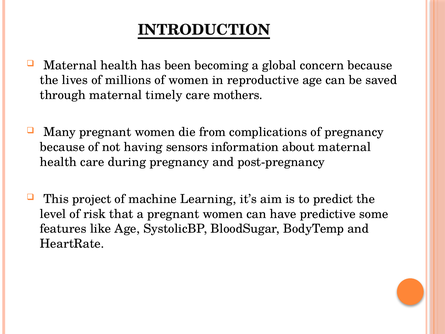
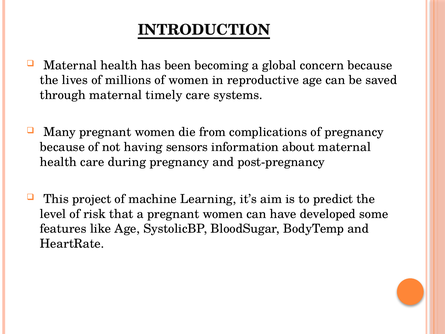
mothers: mothers -> systems
predictive: predictive -> developed
